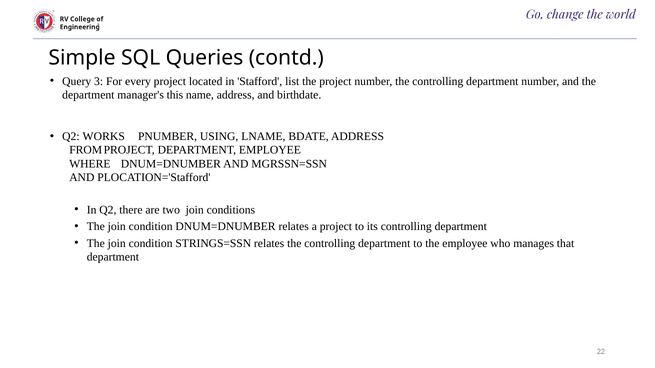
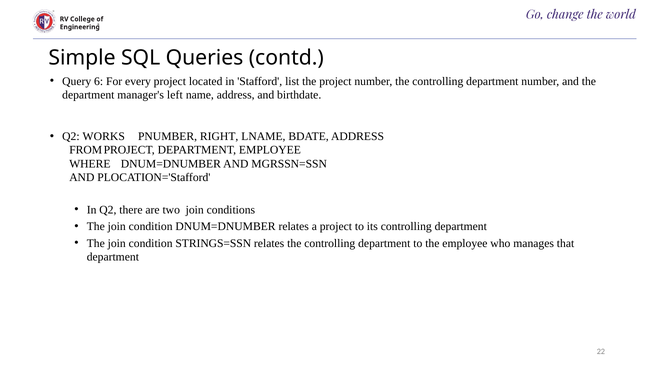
3: 3 -> 6
this: this -> left
USING: USING -> RIGHT
